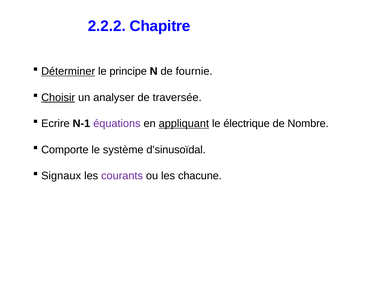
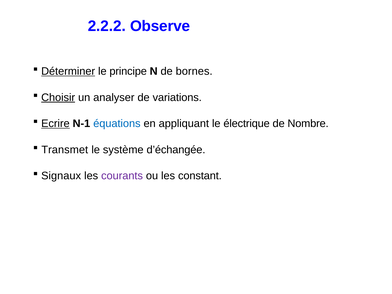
Chapitre: Chapitre -> Observe
fournie: fournie -> bornes
traversée: traversée -> variations
Ecrire underline: none -> present
équations colour: purple -> blue
appliquant underline: present -> none
Comporte: Comporte -> Transmet
d’sinusoïdal: d’sinusoïdal -> d’échangée
chacune: chacune -> constant
